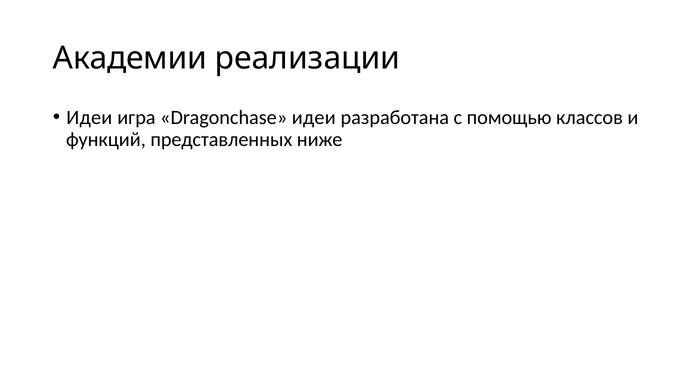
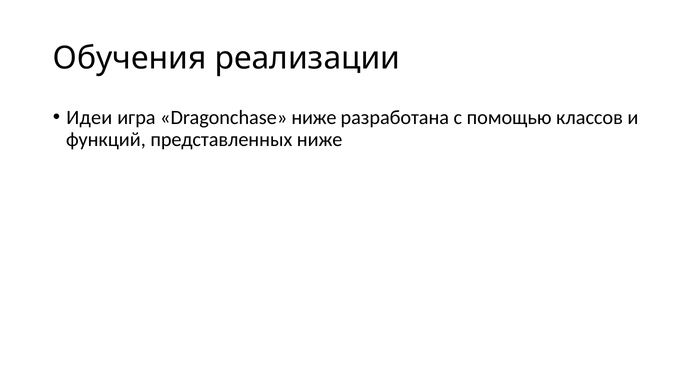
Академии: Академии -> Обучения
Dragonchase идеи: идеи -> ниже
